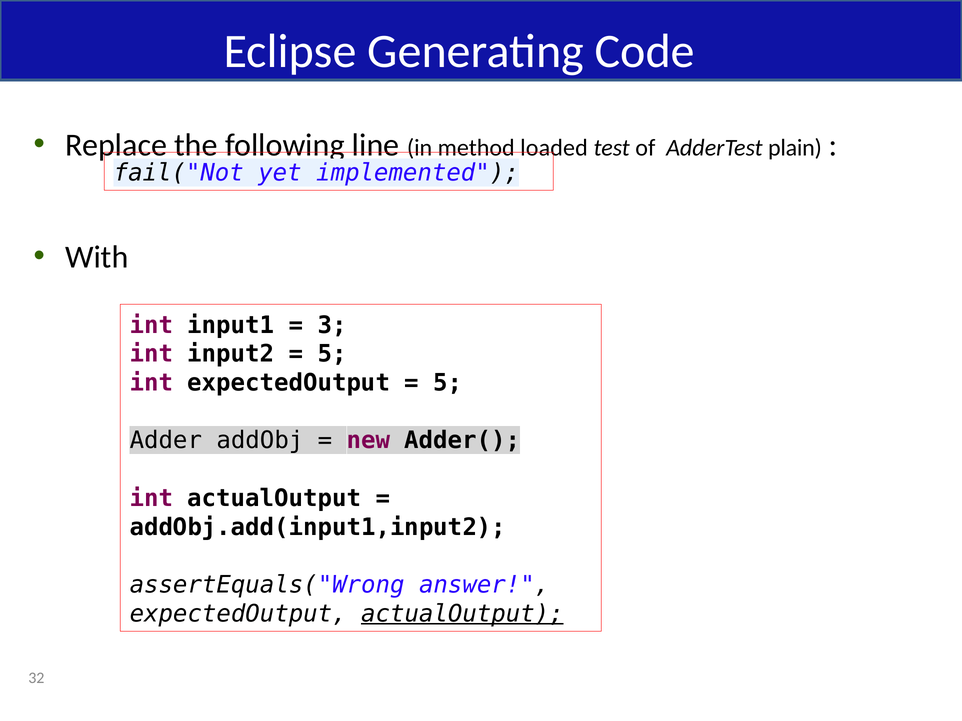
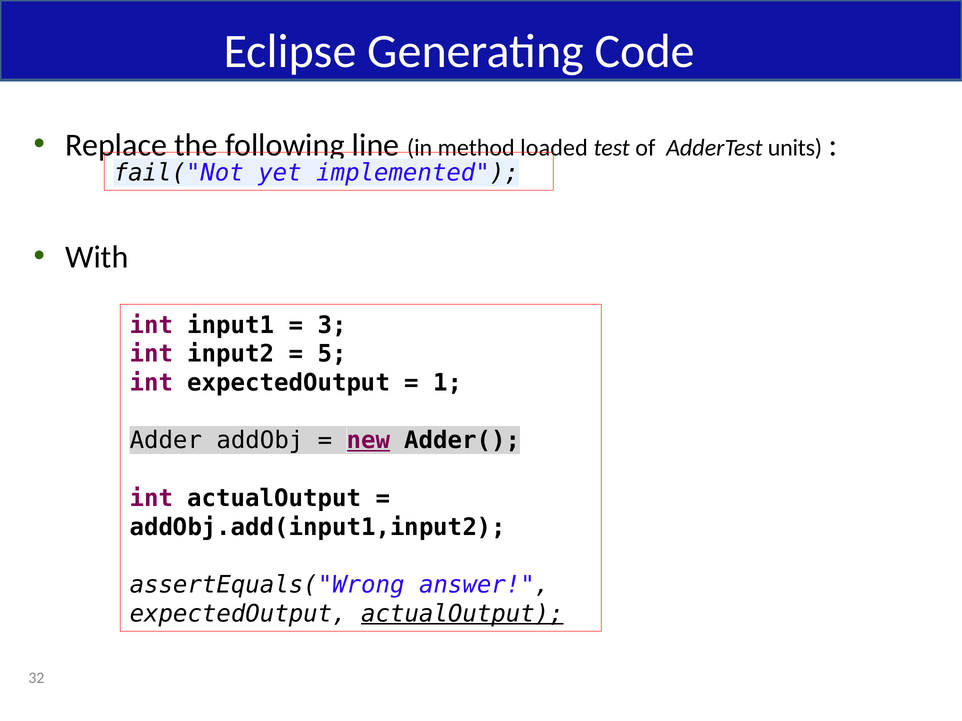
plain: plain -> units
5 at (448, 383): 5 -> 1
new underline: none -> present
